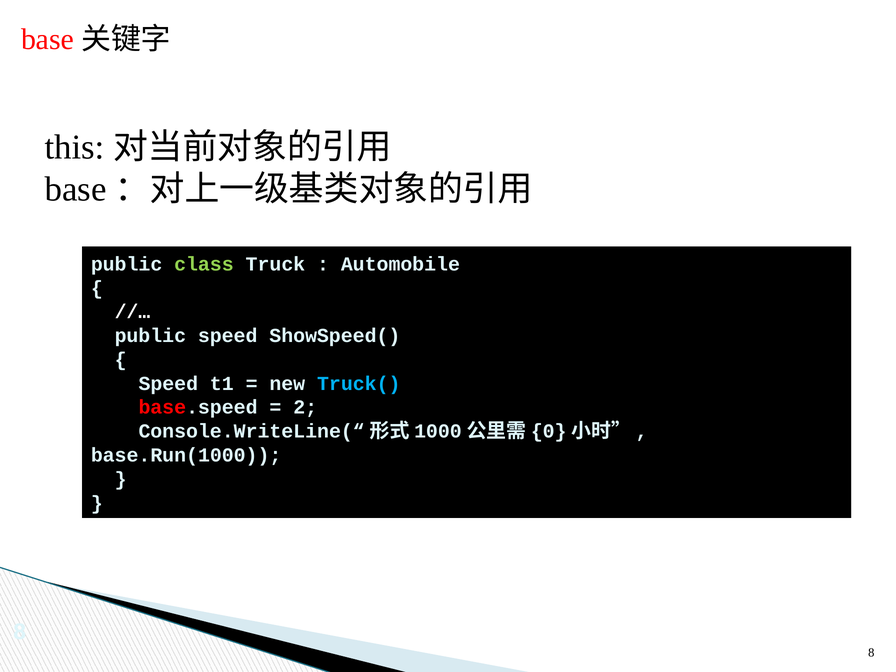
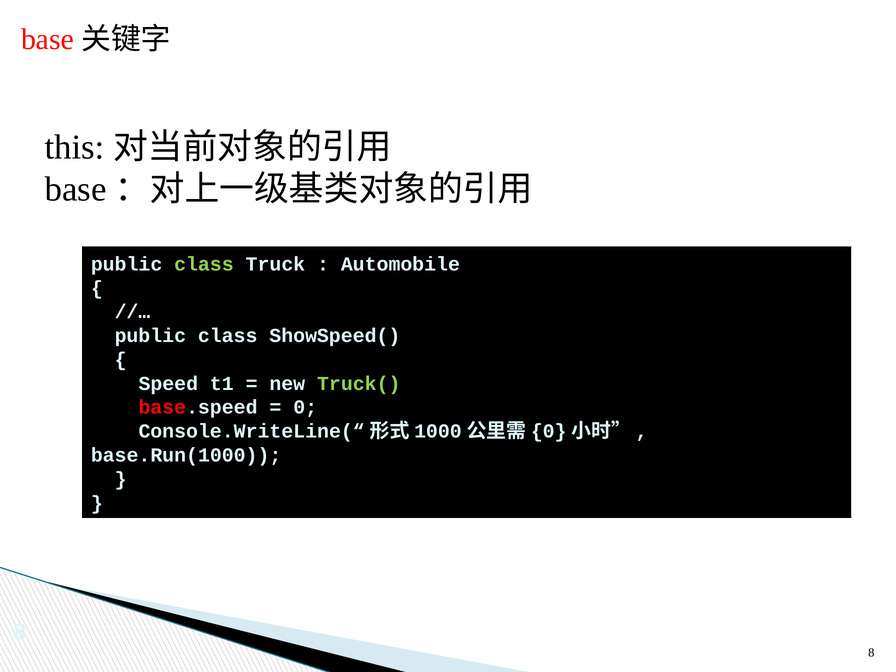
speed at (228, 336): speed -> class
Truck( colour: light blue -> light green
2: 2 -> 0
